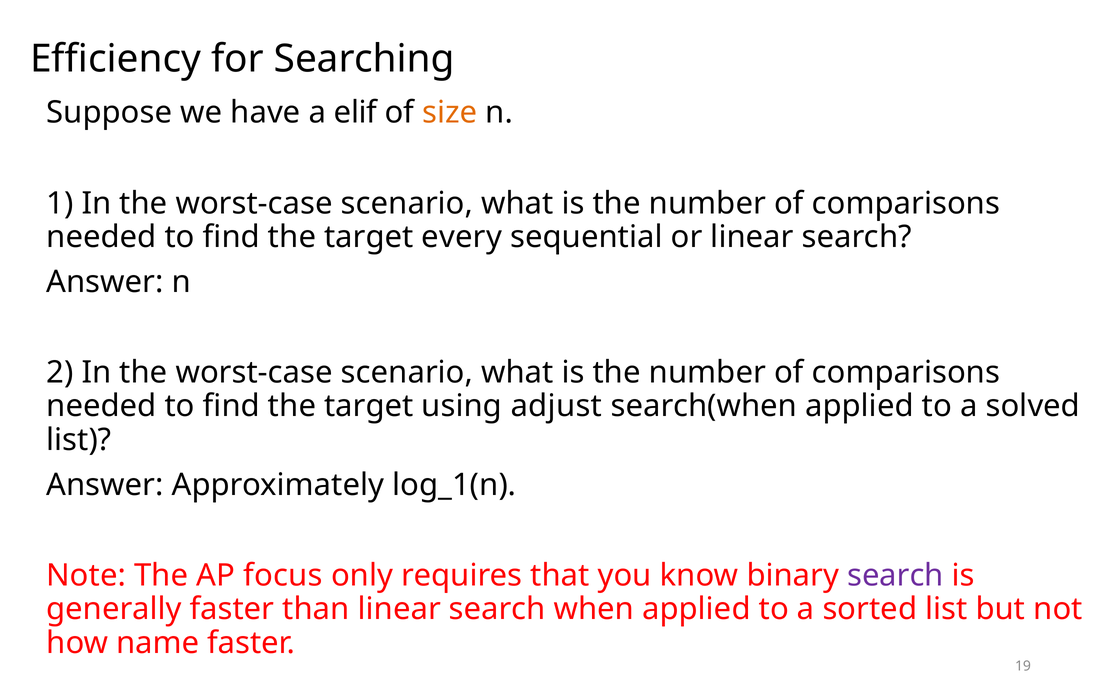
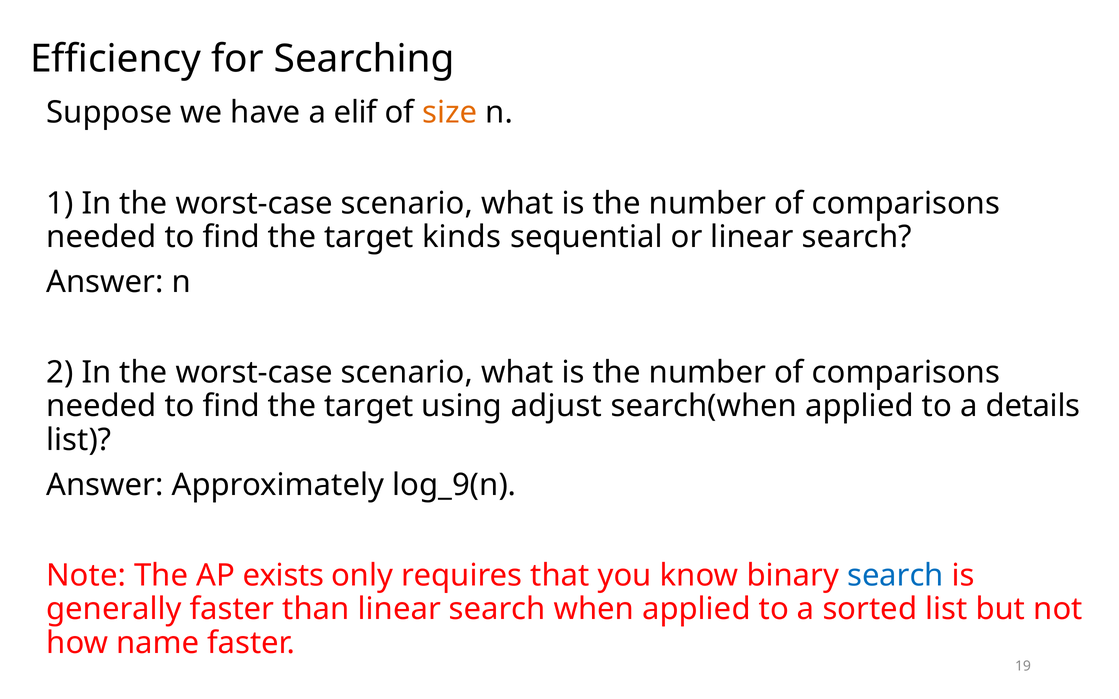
every: every -> kinds
solved: solved -> details
log_1(n: log_1(n -> log_9(n
focus: focus -> exists
search at (895, 576) colour: purple -> blue
